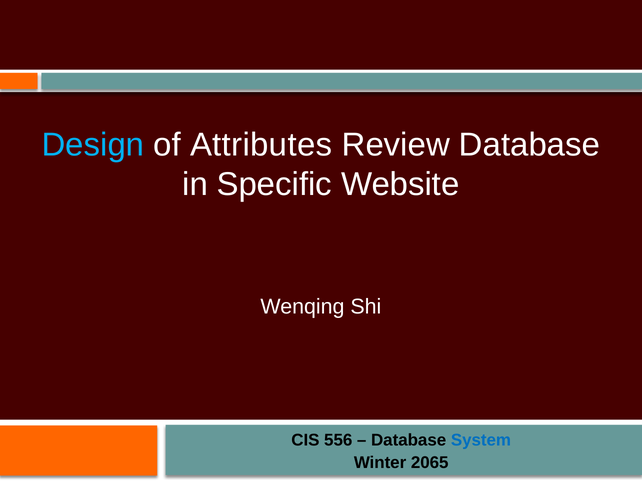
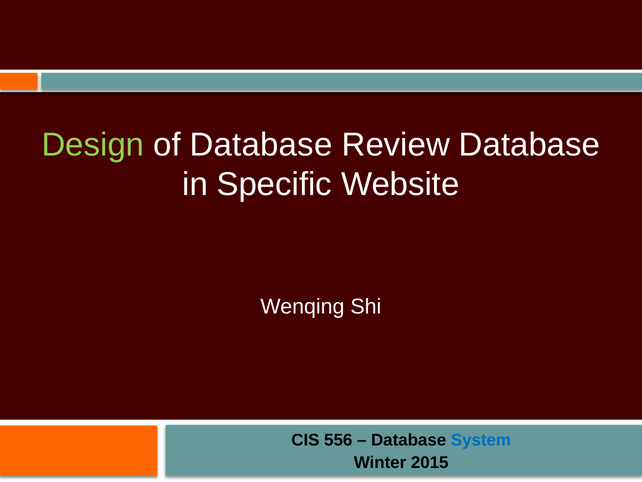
Design colour: light blue -> light green
of Attributes: Attributes -> Database
2065: 2065 -> 2015
